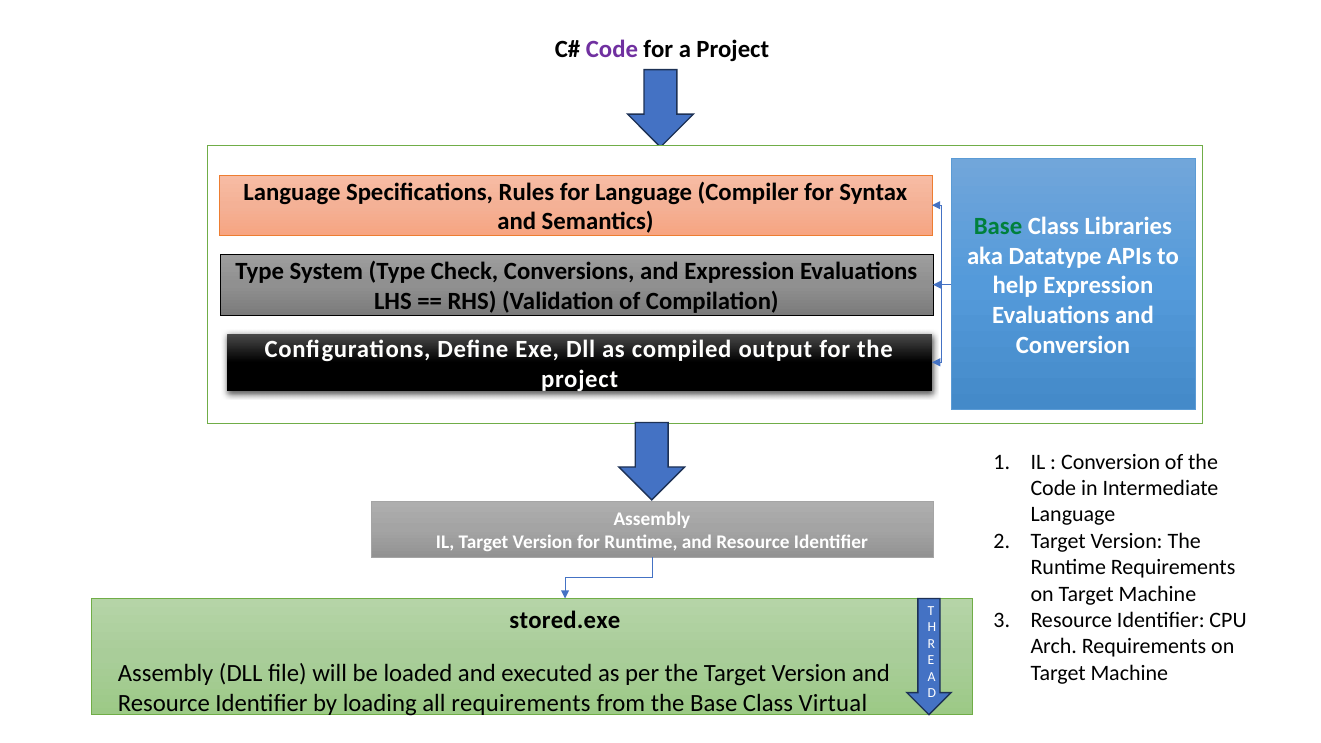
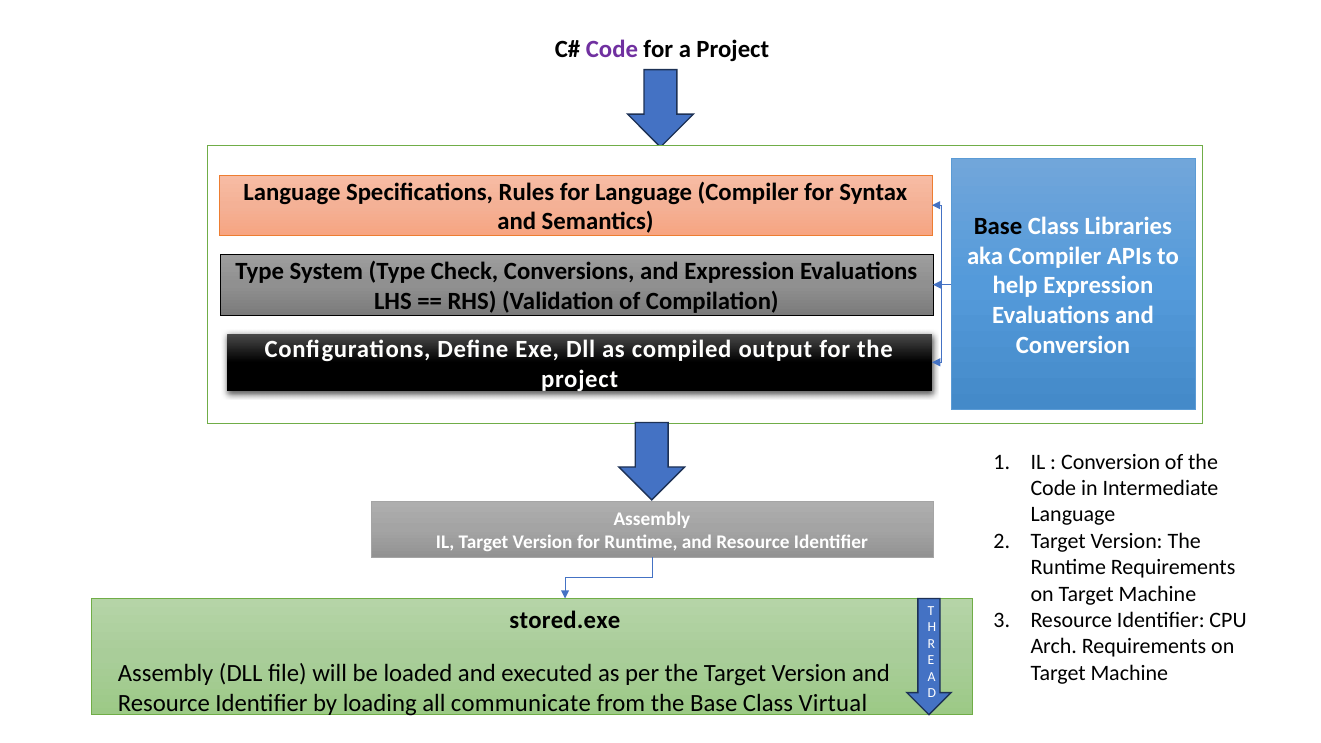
Base at (998, 226) colour: green -> black
aka Datatype: Datatype -> Compiler
all requirements: requirements -> communicate
